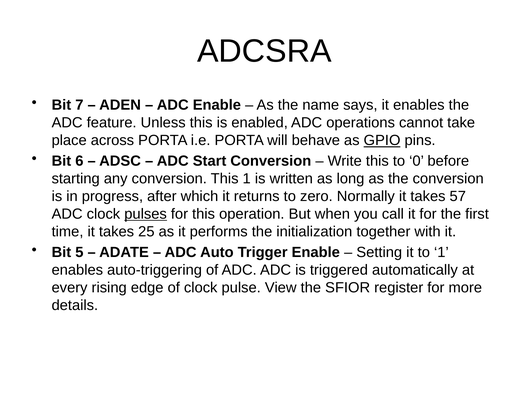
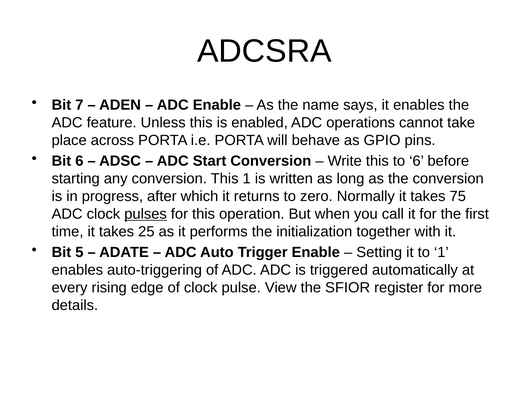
GPIO underline: present -> none
to 0: 0 -> 6
57: 57 -> 75
